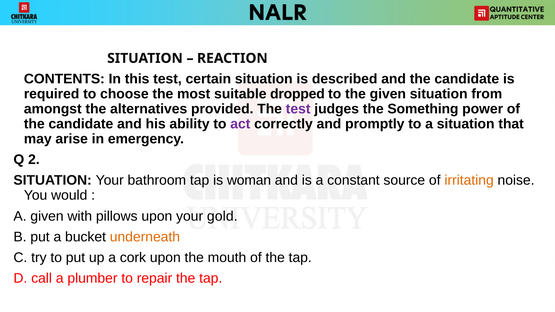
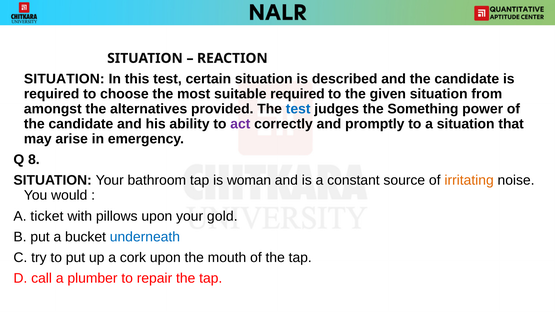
CONTENTS at (64, 79): CONTENTS -> SITUATION
suitable dropped: dropped -> required
test at (298, 109) colour: purple -> blue
2: 2 -> 8
A given: given -> ticket
underneath colour: orange -> blue
